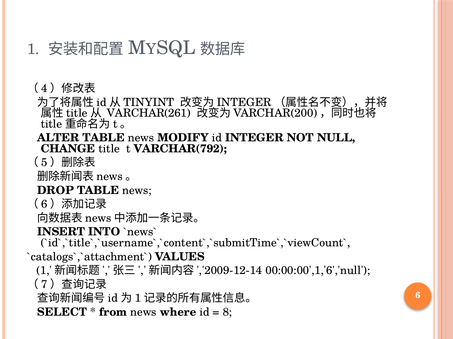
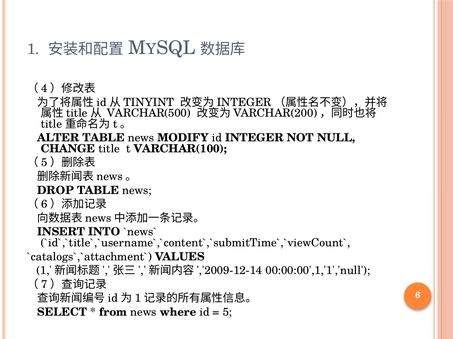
VARCHAR(261: VARCHAR(261 -> VARCHAR(500
VARCHAR(792: VARCHAR(792 -> VARCHAR(100
00:00:00',1,'6','null: 00:00:00',1,'6','null -> 00:00:00',1,'1','null
8: 8 -> 5
